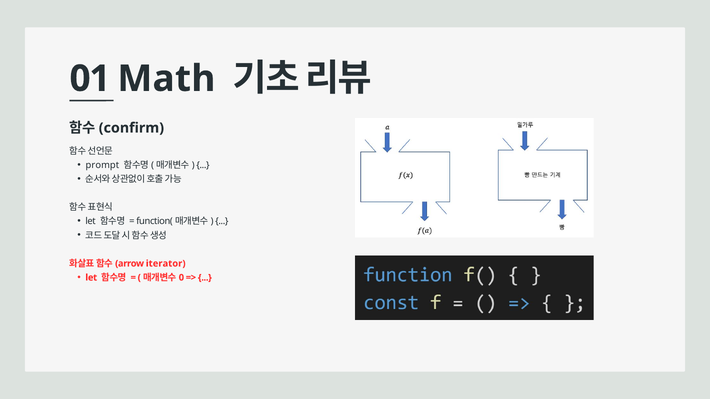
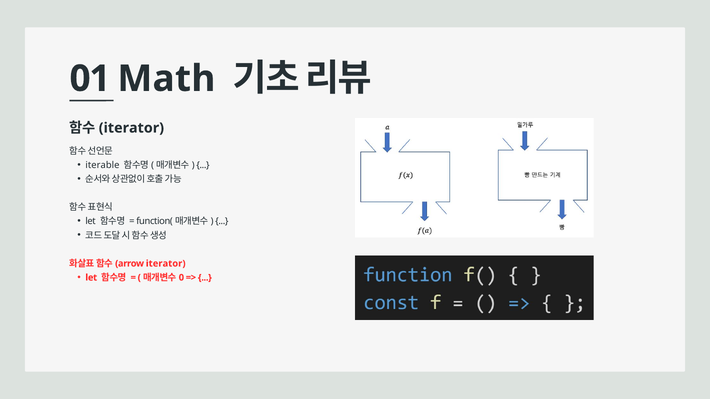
confirm at (131, 128): confirm -> iterator
prompt: prompt -> iterable
